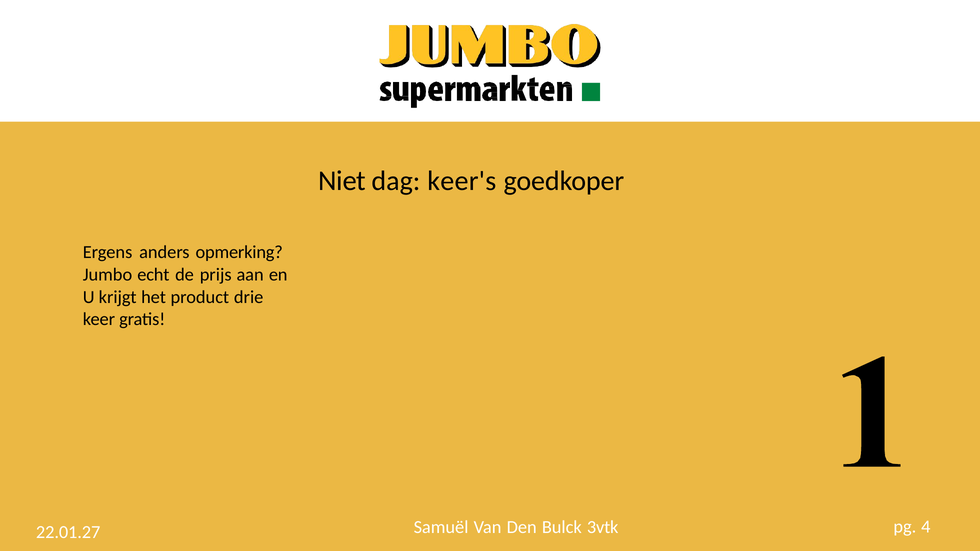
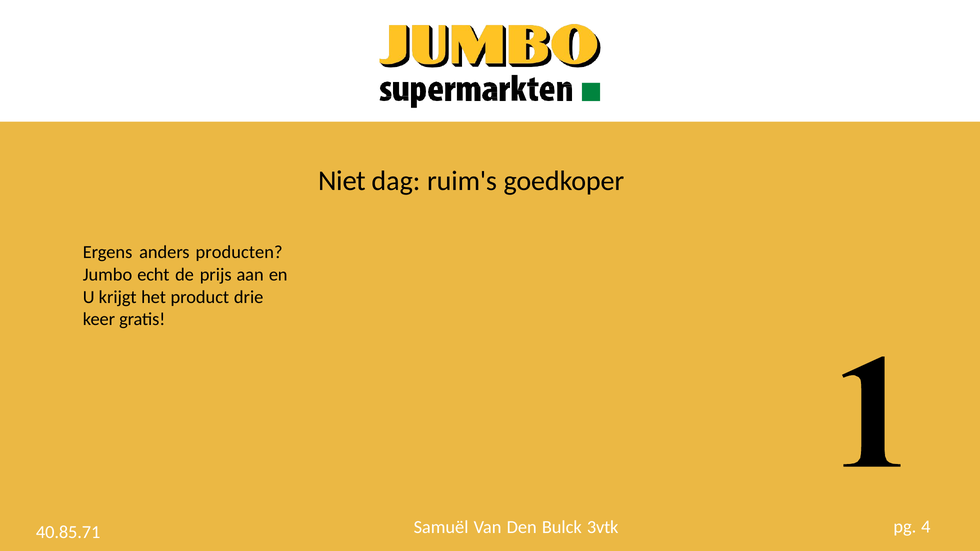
keer's: keer's -> ruim's
opmerking: opmerking -> producten
22.01.27: 22.01.27 -> 40.85.71
